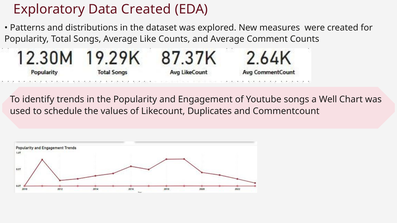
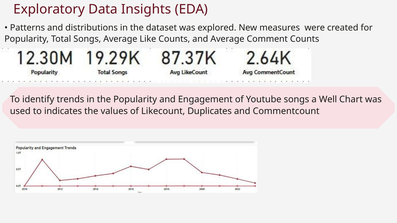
Data Created: Created -> Insights
schedule: schedule -> indicates
